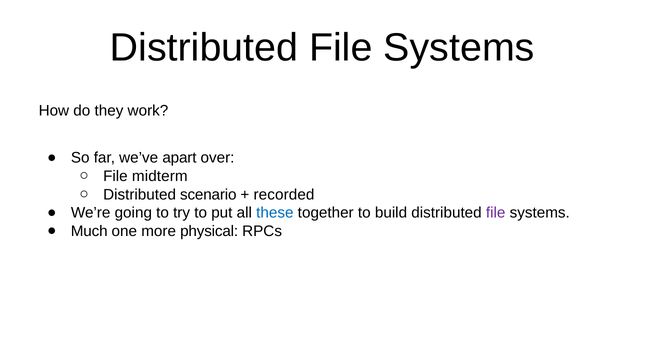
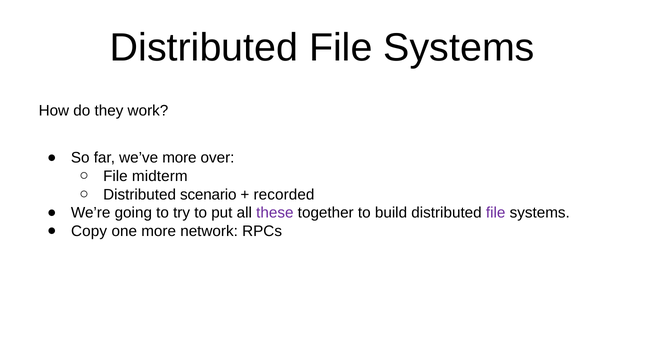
we’ve apart: apart -> more
these colour: blue -> purple
Much: Much -> Copy
physical: physical -> network
